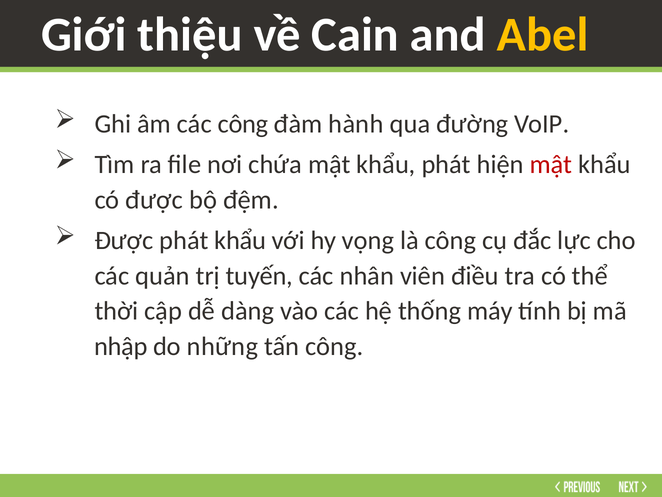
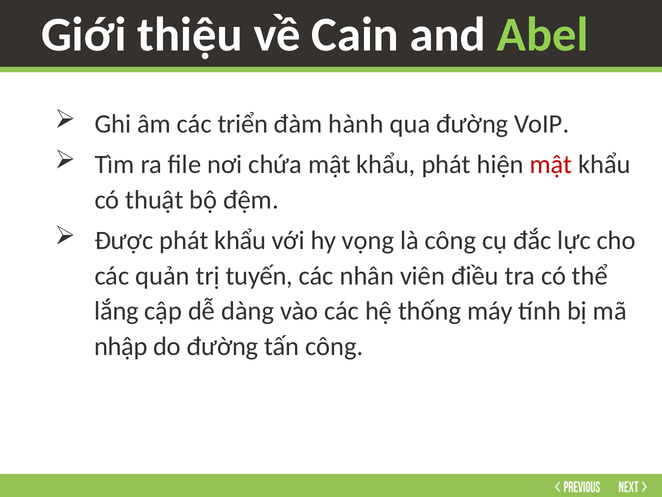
Abel colour: yellow -> light green
các công: công -> triển
có được: được -> thuật
thời: thời -> lắng
do những: những -> đường
